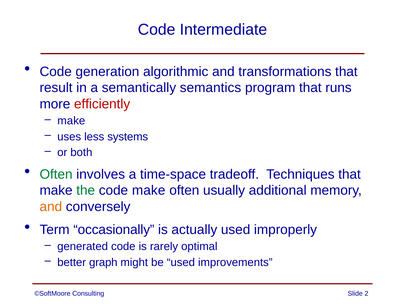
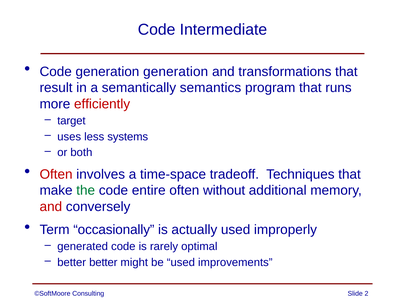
generation algorithmic: algorithmic -> generation
make at (71, 121): make -> target
Often at (56, 174) colour: green -> red
code make: make -> entire
usually: usually -> without
and at (51, 206) colour: orange -> red
better graph: graph -> better
